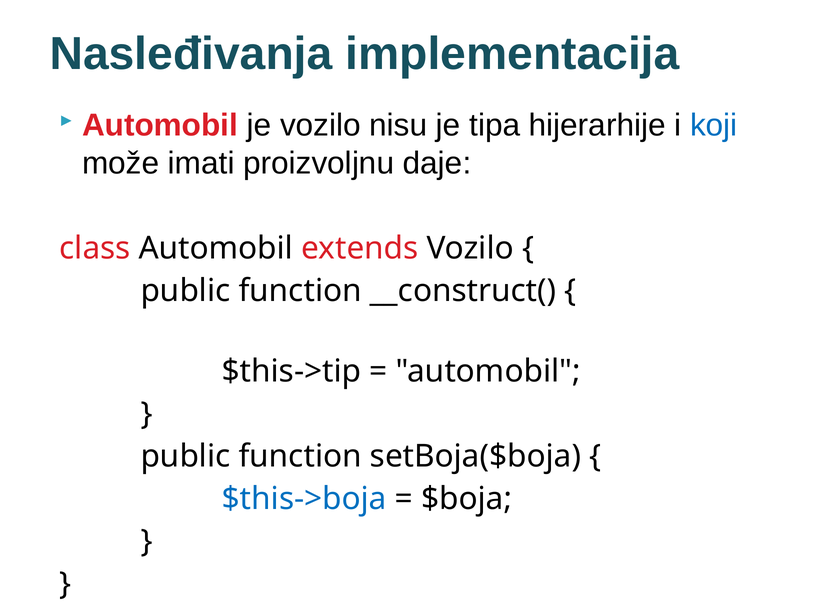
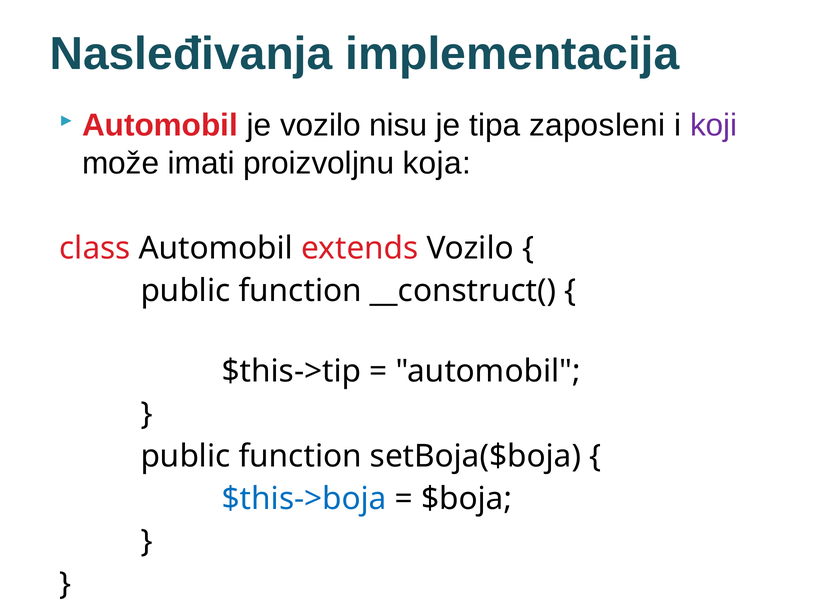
hijerarhije: hijerarhije -> zaposleni
koji colour: blue -> purple
daje: daje -> koja
